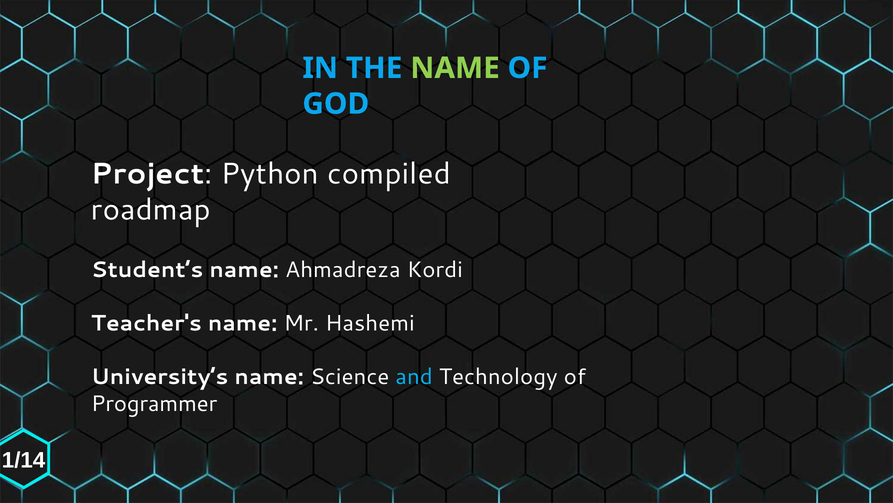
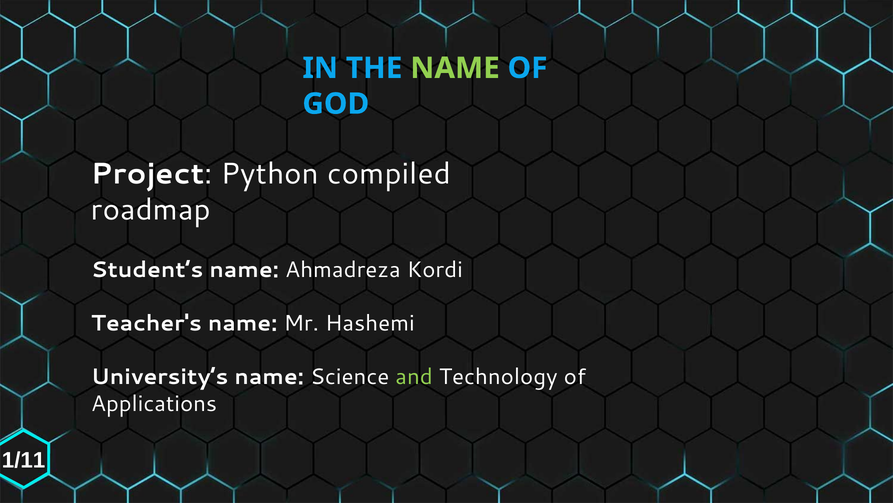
and colour: light blue -> light green
Programmer: Programmer -> Applications
1/14: 1/14 -> 1/11
